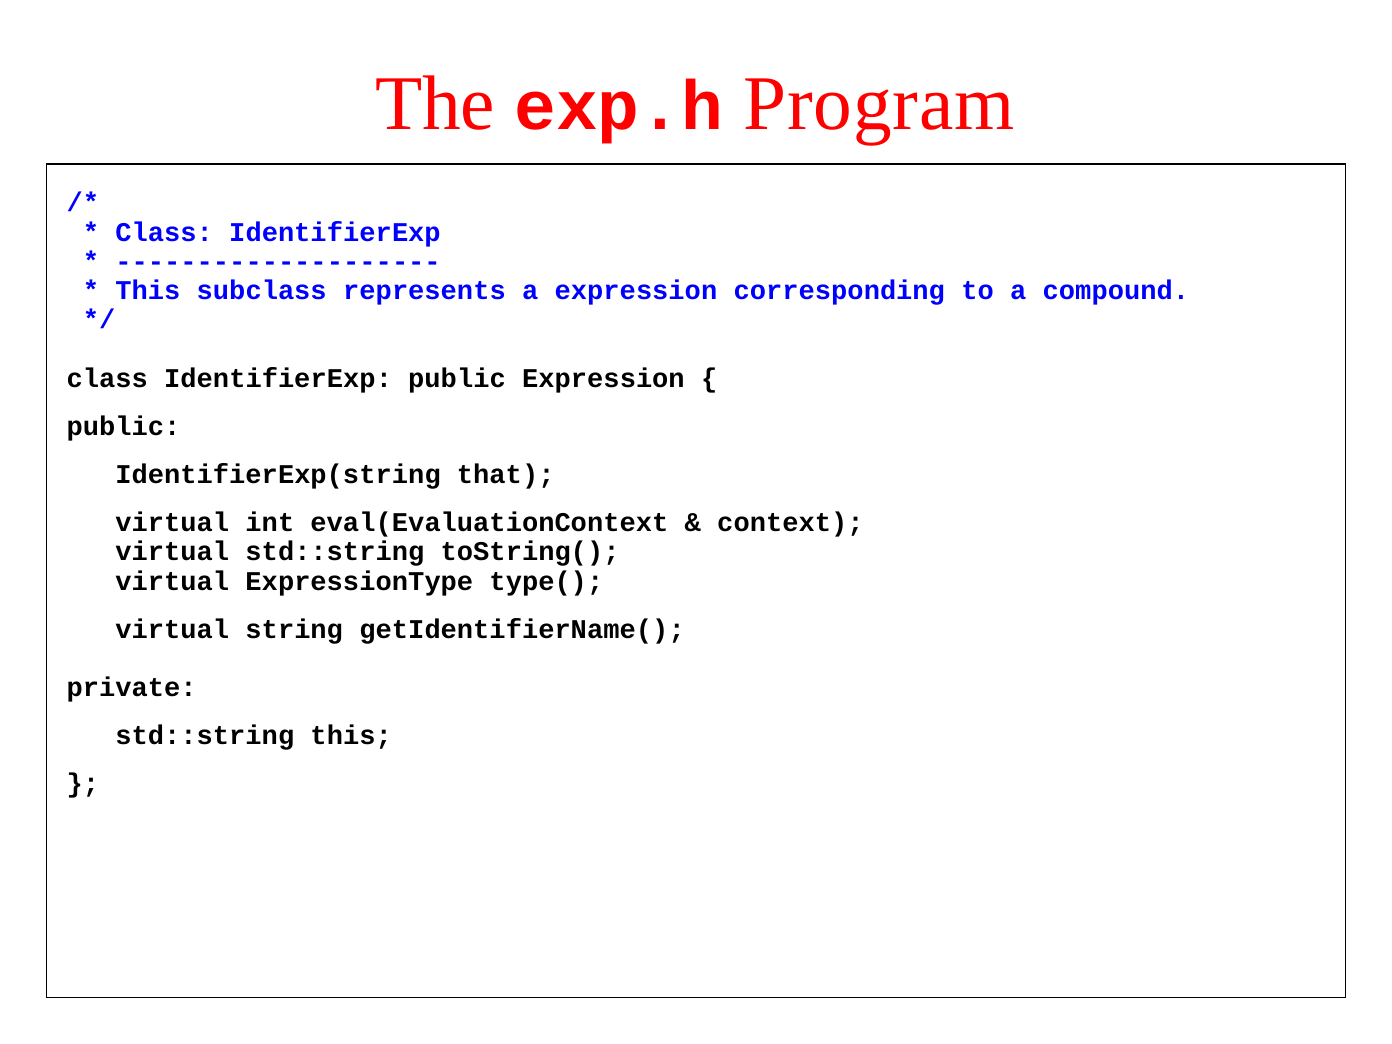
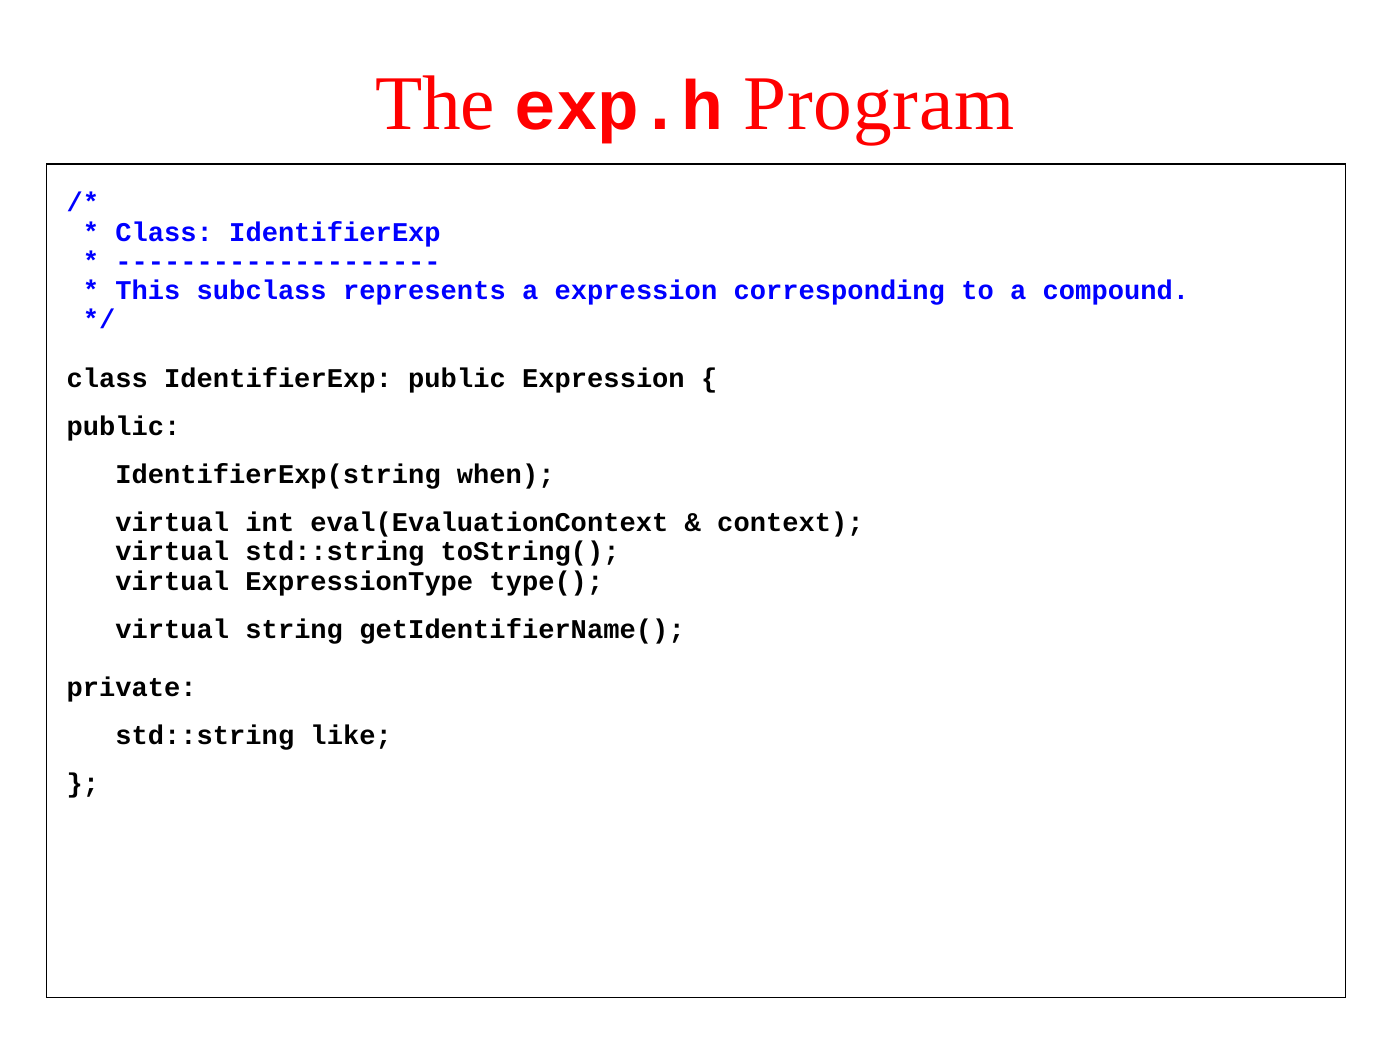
that: that -> when
this at (351, 736): this -> like
